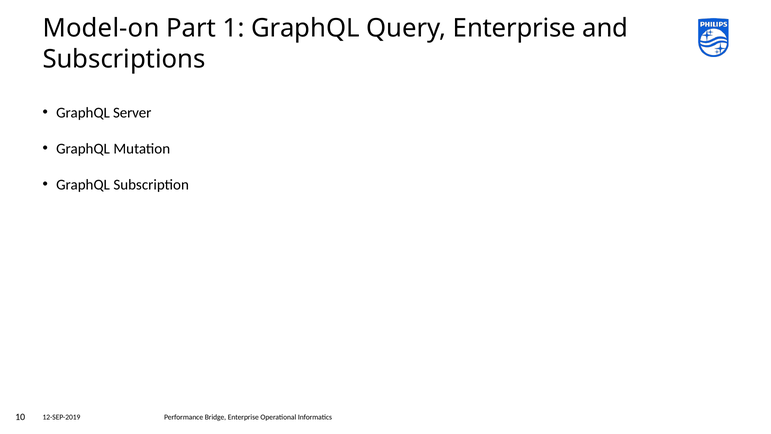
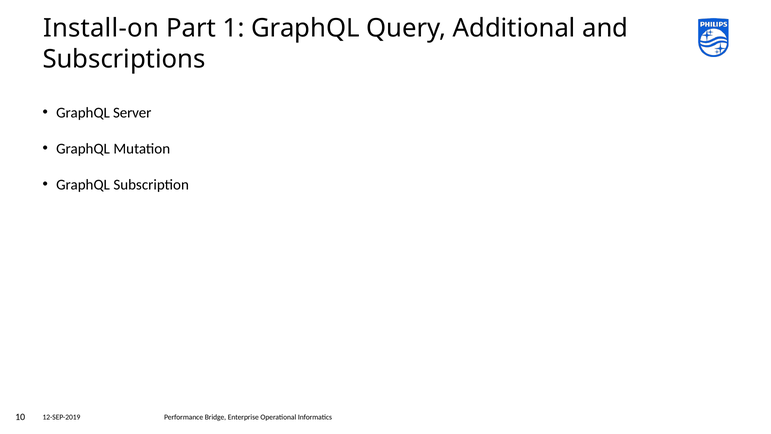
Model-on: Model-on -> Install-on
Query Enterprise: Enterprise -> Additional
